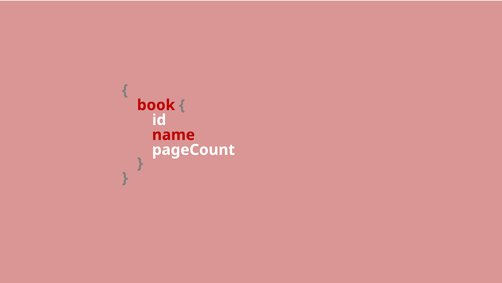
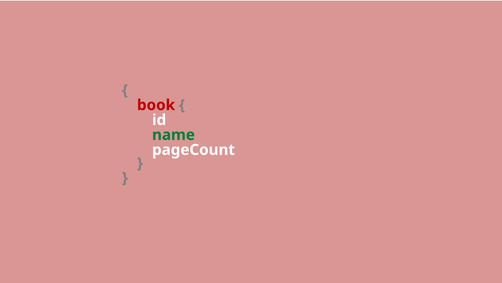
name colour: red -> green
